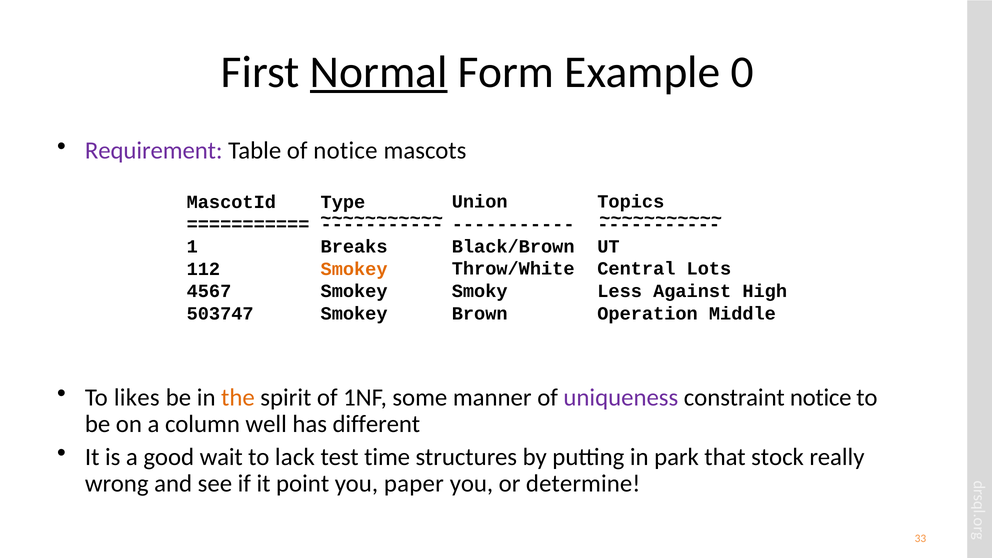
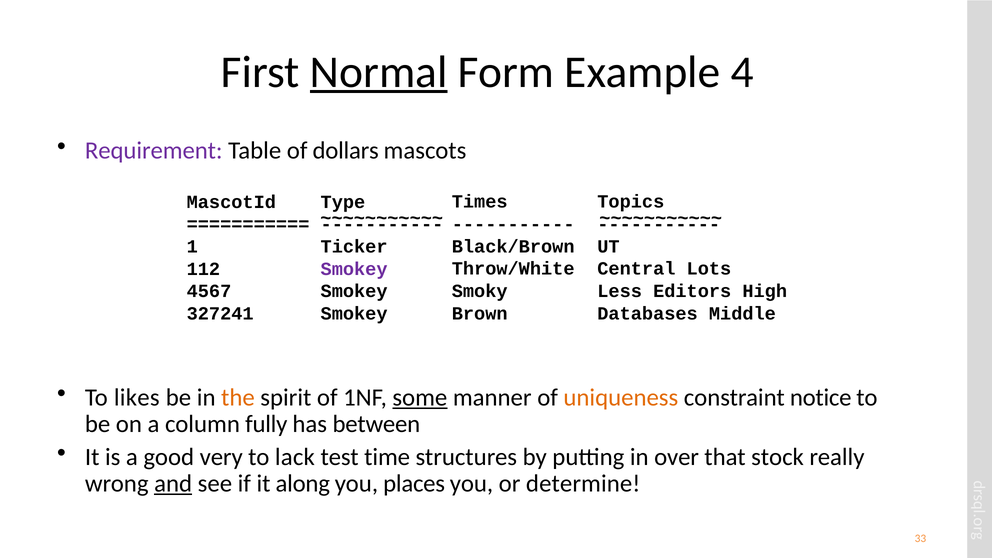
0: 0 -> 4
of notice: notice -> dollars
Union: Union -> Times
Breaks: Breaks -> Ticker
Smokey at (354, 269) colour: orange -> purple
Against: Against -> Editors
Operation: Operation -> Databases
503747: 503747 -> 327241
some underline: none -> present
uniqueness colour: purple -> orange
well: well -> fully
different: different -> between
wait: wait -> very
park: park -> over
and underline: none -> present
point: point -> along
paper: paper -> places
